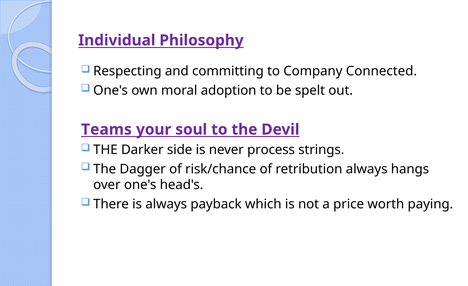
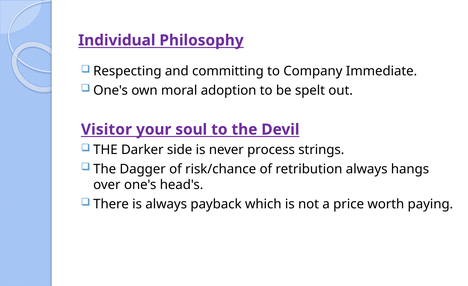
Connected: Connected -> Immediate
Teams: Teams -> Visitor
